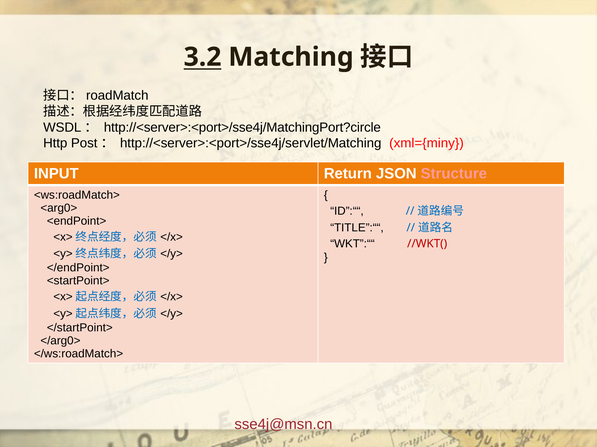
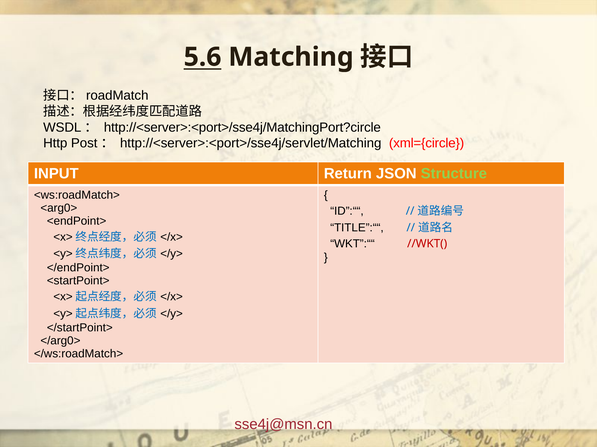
3.2: 3.2 -> 5.6
xml={miny: xml={miny -> xml={circle
Structure colour: pink -> light green
